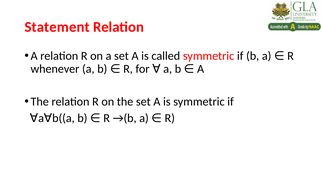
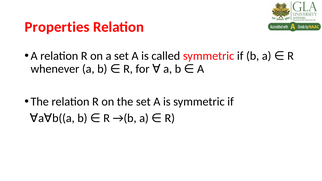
Statement: Statement -> Properties
